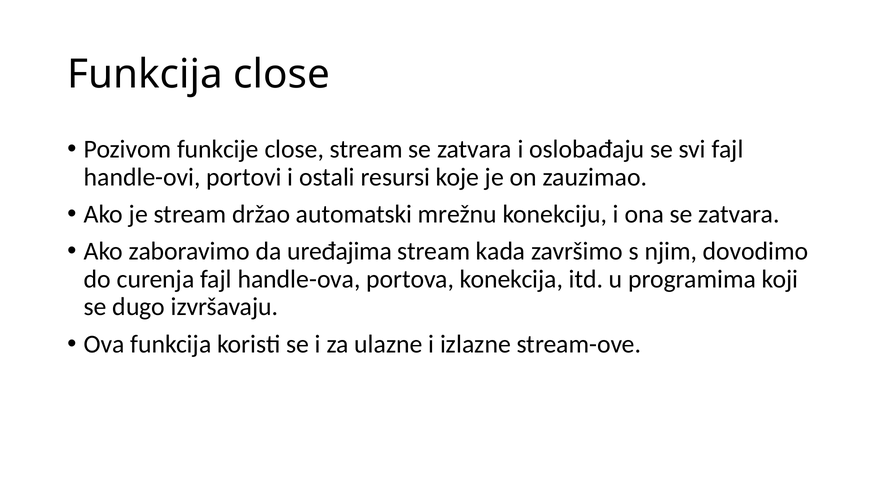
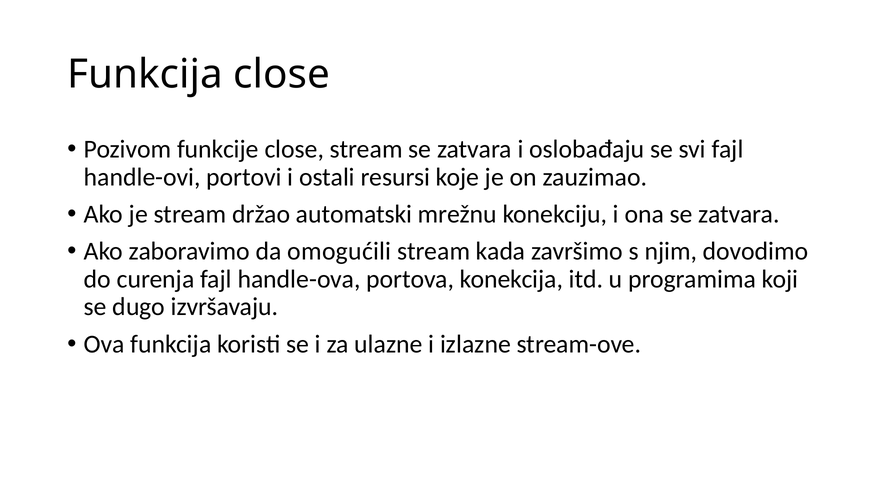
uređajima: uređajima -> omogućili
